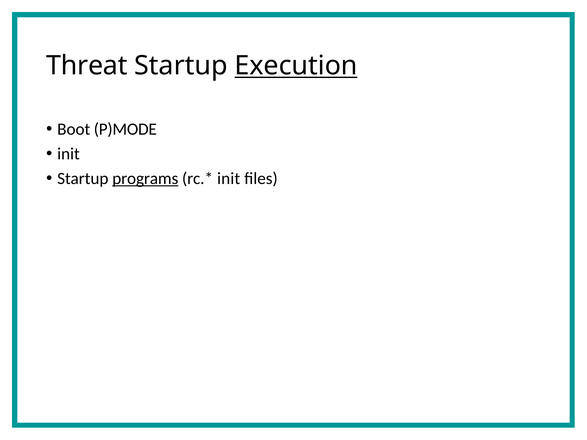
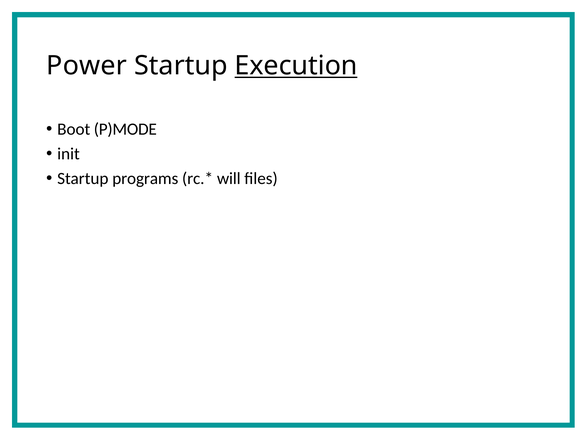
Threat: Threat -> Power
programs underline: present -> none
init at (229, 178): init -> will
